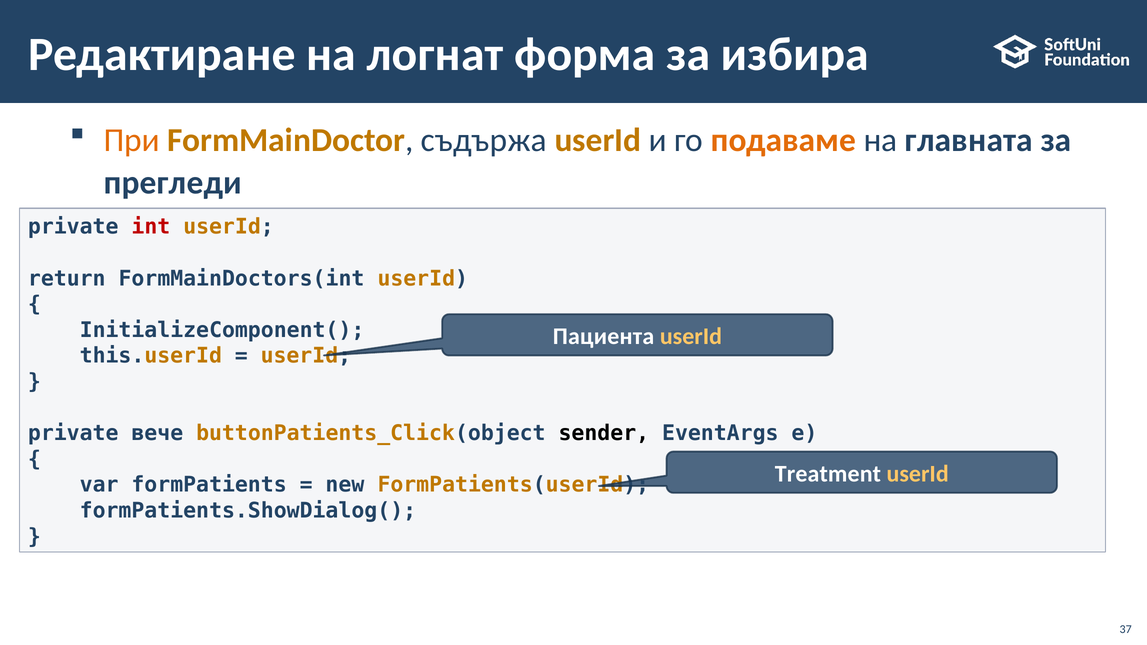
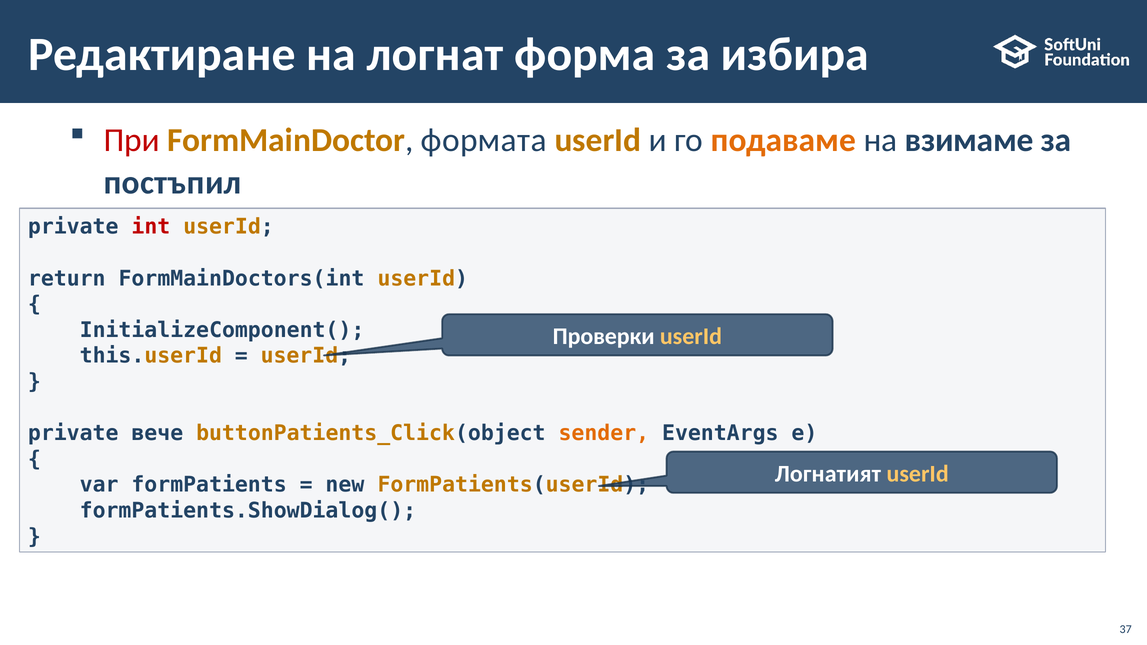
При colour: orange -> red
съдържа: съдържа -> формата
главната: главната -> взимаме
прегледи: прегледи -> постъпил
Пациента: Пациента -> Проверки
sender colour: black -> orange
Treatment: Treatment -> Логнатият
